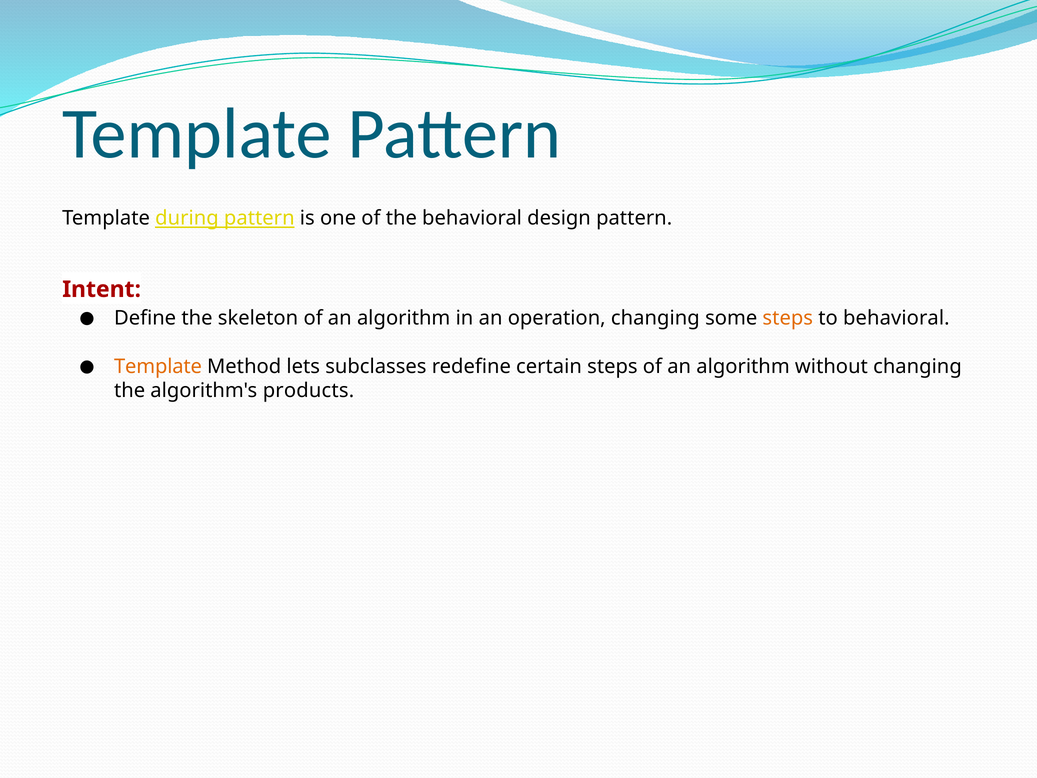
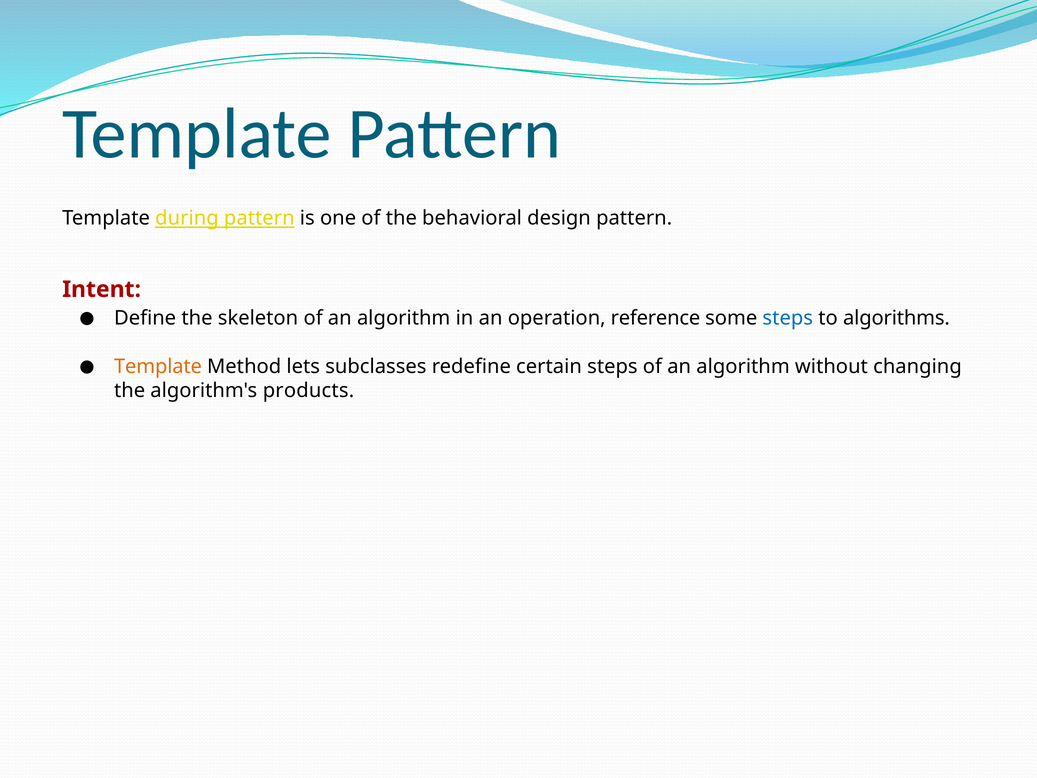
operation changing: changing -> reference
steps at (788, 318) colour: orange -> blue
to behavioral: behavioral -> algorithms
